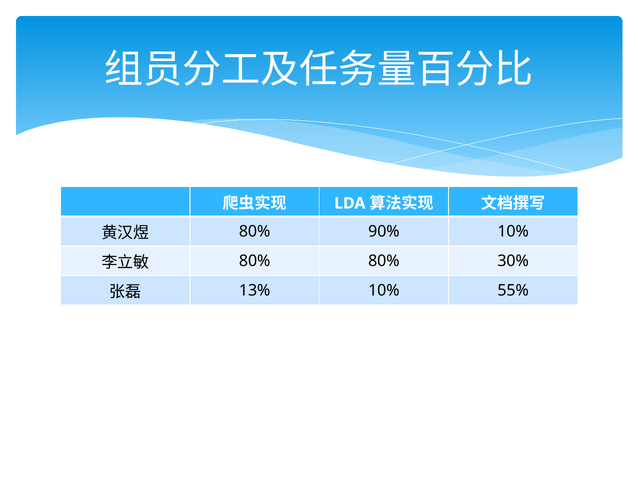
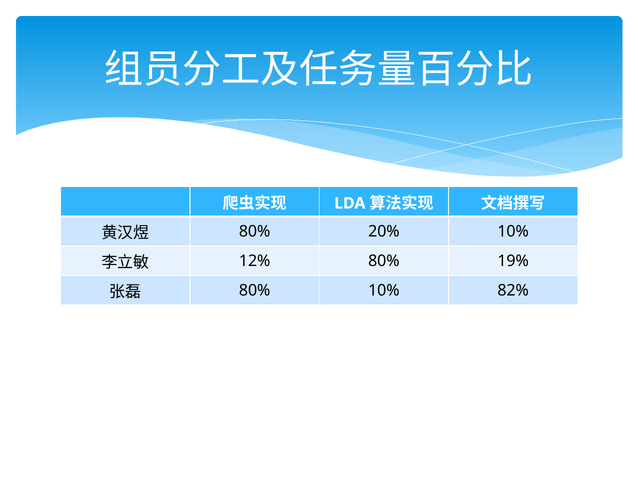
90%: 90% -> 20%
80% at (255, 261): 80% -> 12%
30%: 30% -> 19%
13% at (255, 290): 13% -> 80%
55%: 55% -> 82%
